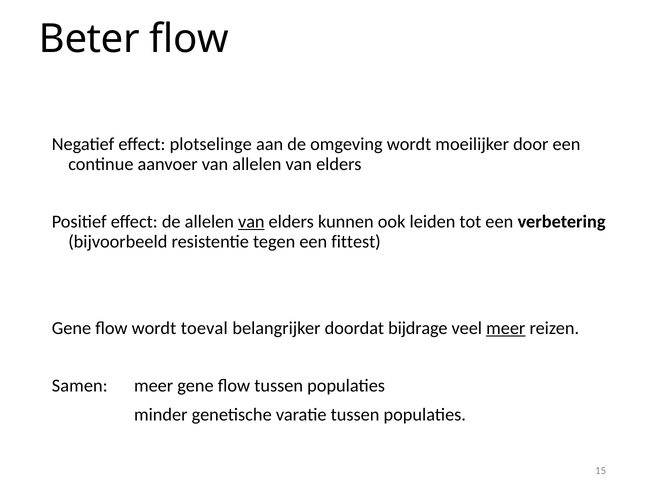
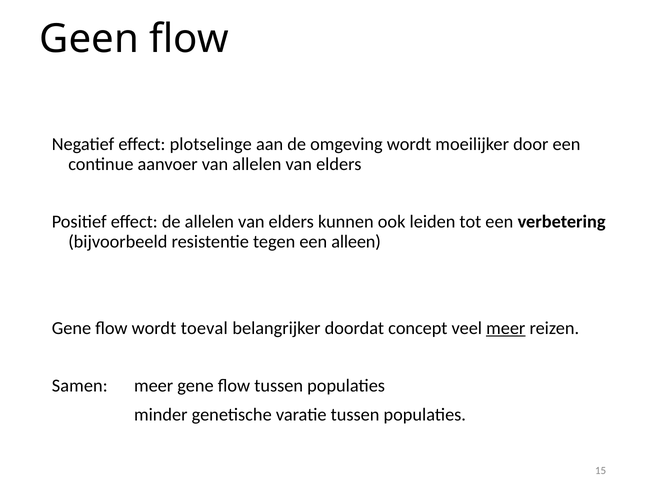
Beter: Beter -> Geen
van at (251, 222) underline: present -> none
fittest: fittest -> alleen
bijdrage: bijdrage -> concept
